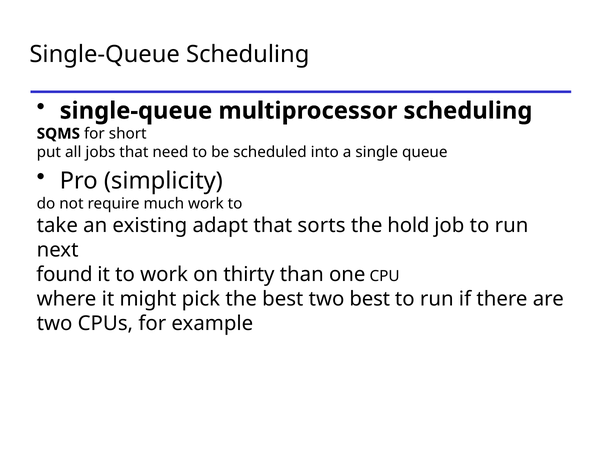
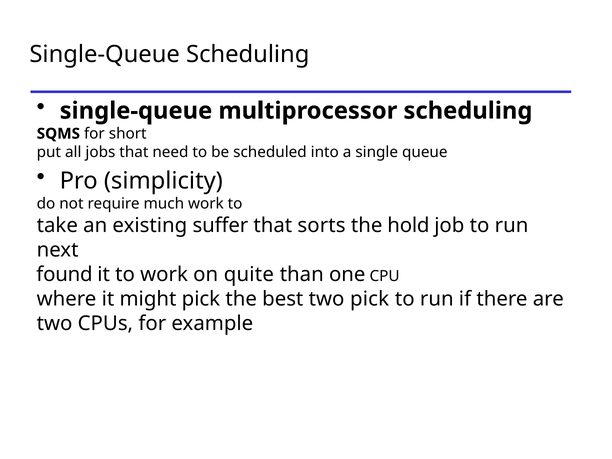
adapt: adapt -> suffer
thirty: thirty -> quite
two best: best -> pick
